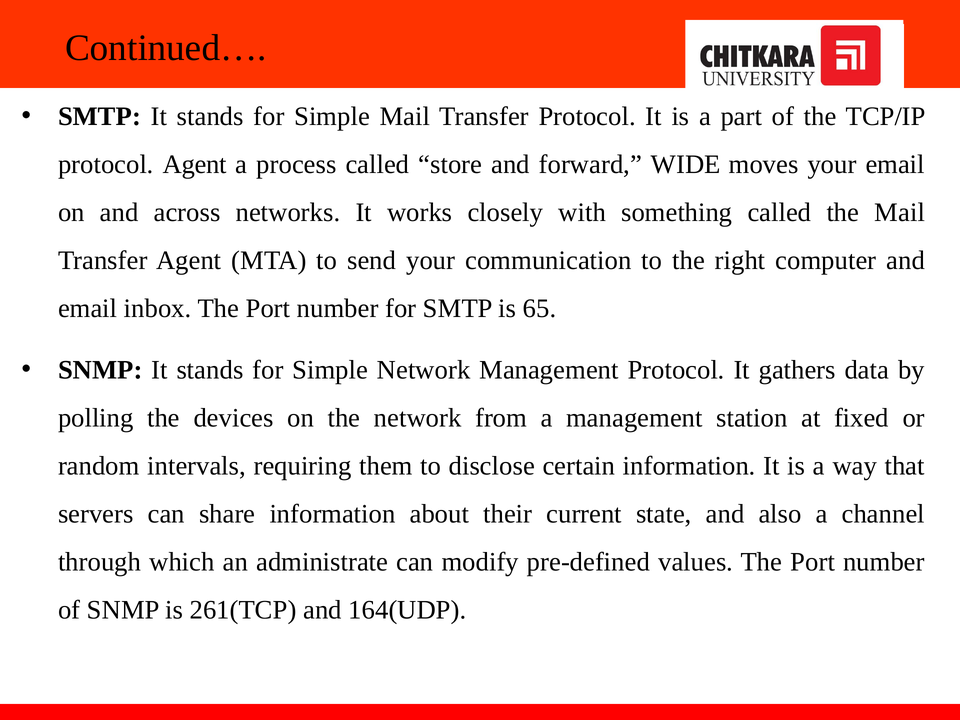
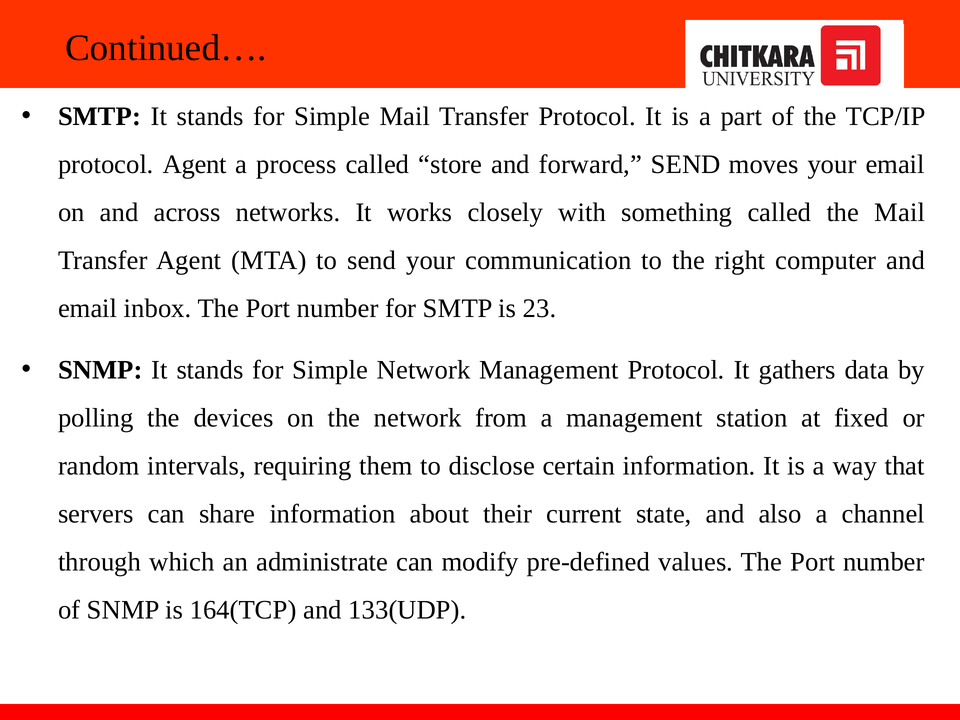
forward WIDE: WIDE -> SEND
65: 65 -> 23
261(TCP: 261(TCP -> 164(TCP
164(UDP: 164(UDP -> 133(UDP
